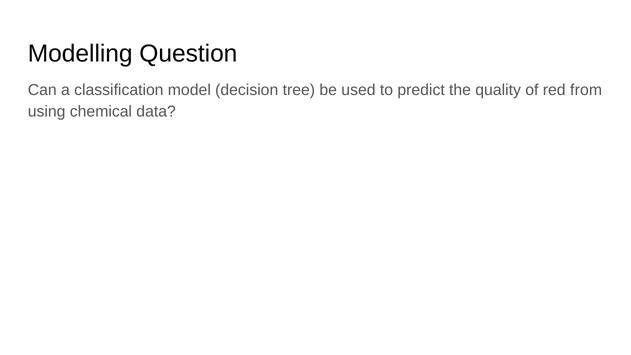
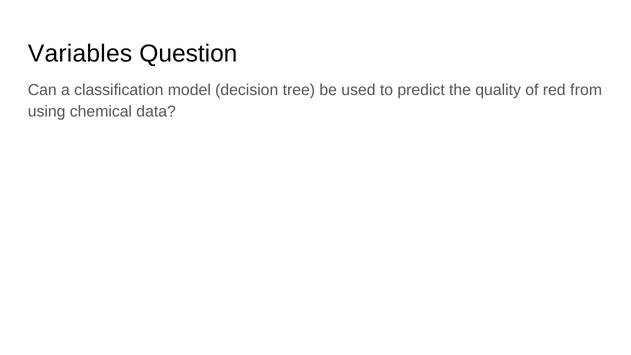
Modelling: Modelling -> Variables
